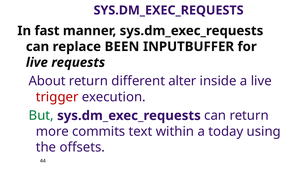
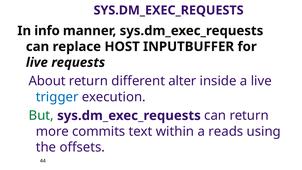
fast: fast -> info
BEEN: BEEN -> HOST
trigger colour: red -> blue
today: today -> reads
